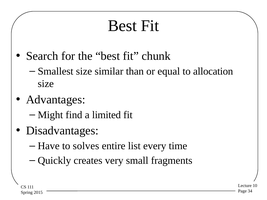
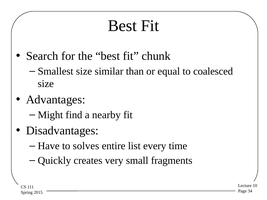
allocation: allocation -> coalesced
limited: limited -> nearby
